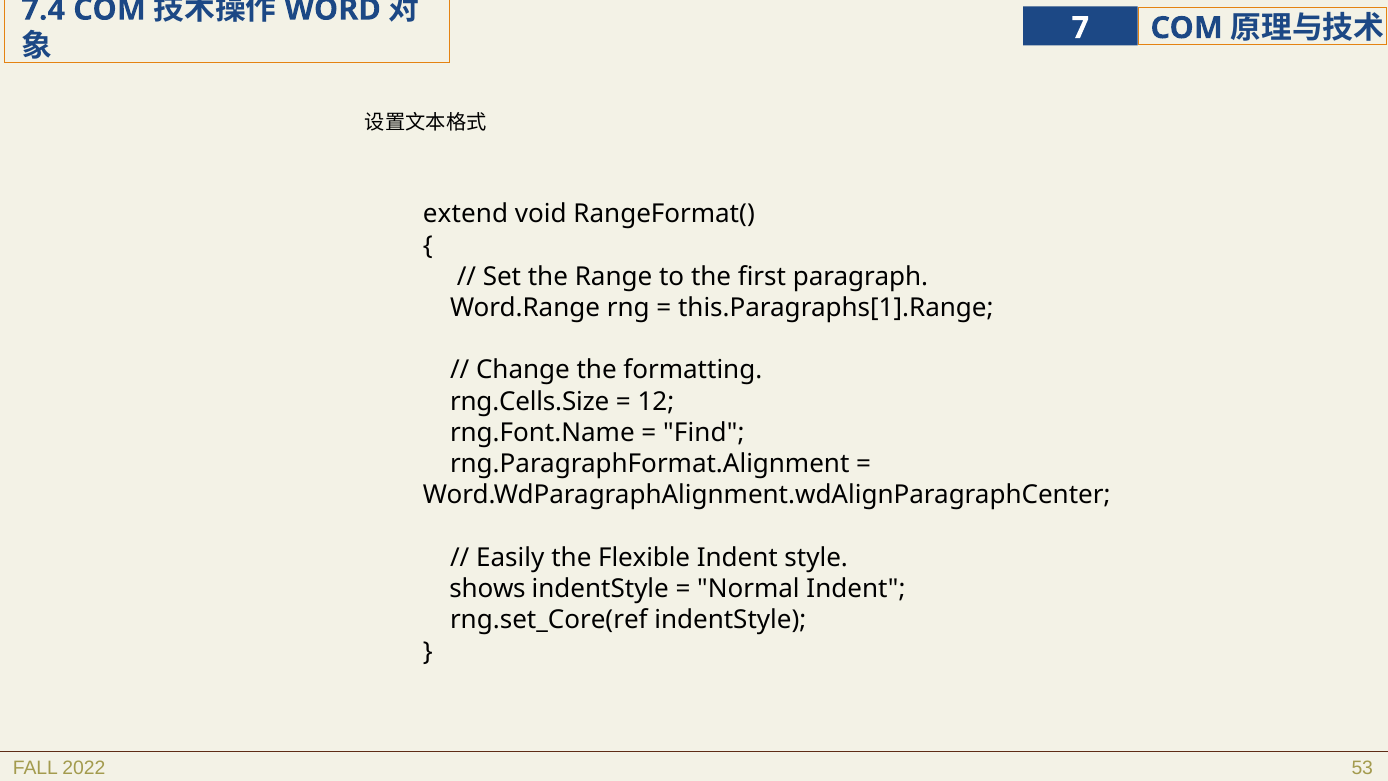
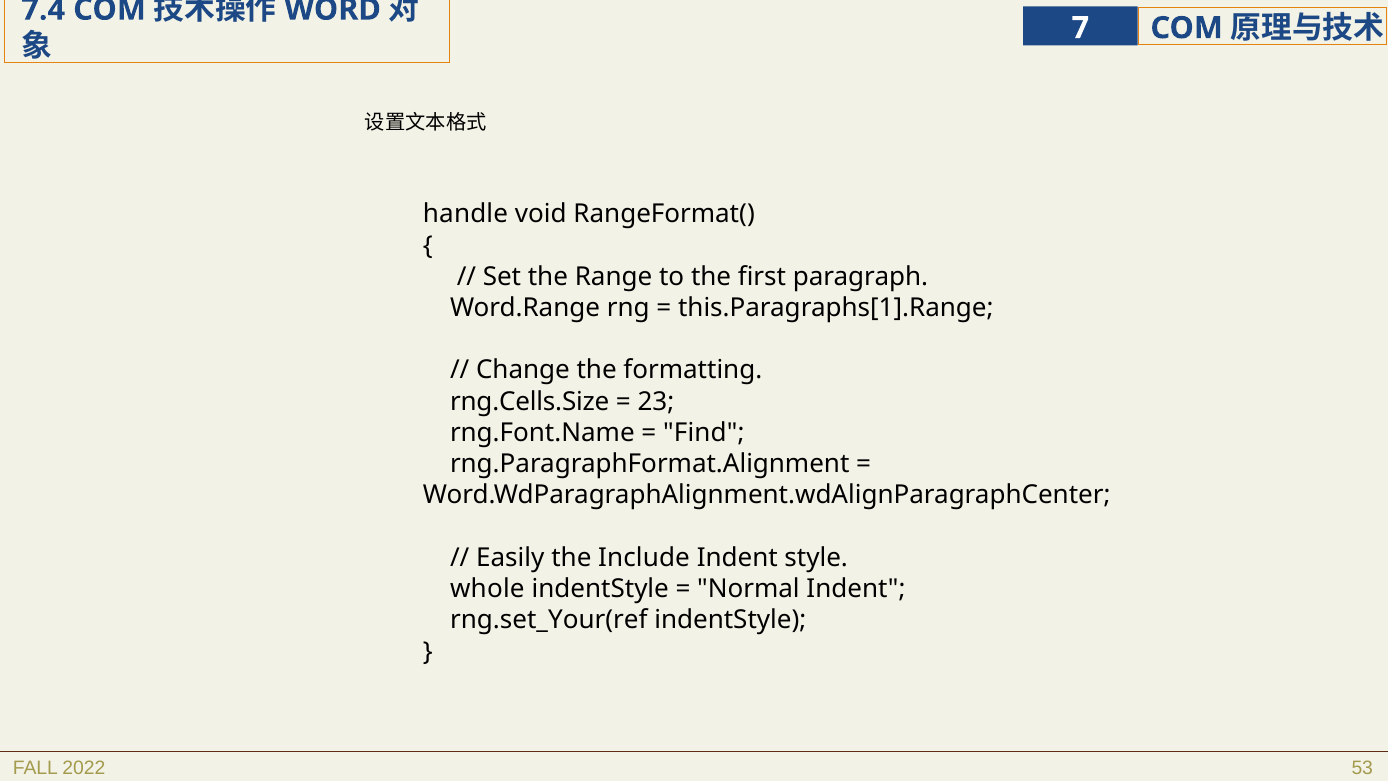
extend: extend -> handle
12: 12 -> 23
Flexible: Flexible -> Include
shows: shows -> whole
rng.set_Core(ref: rng.set_Core(ref -> rng.set_Your(ref
